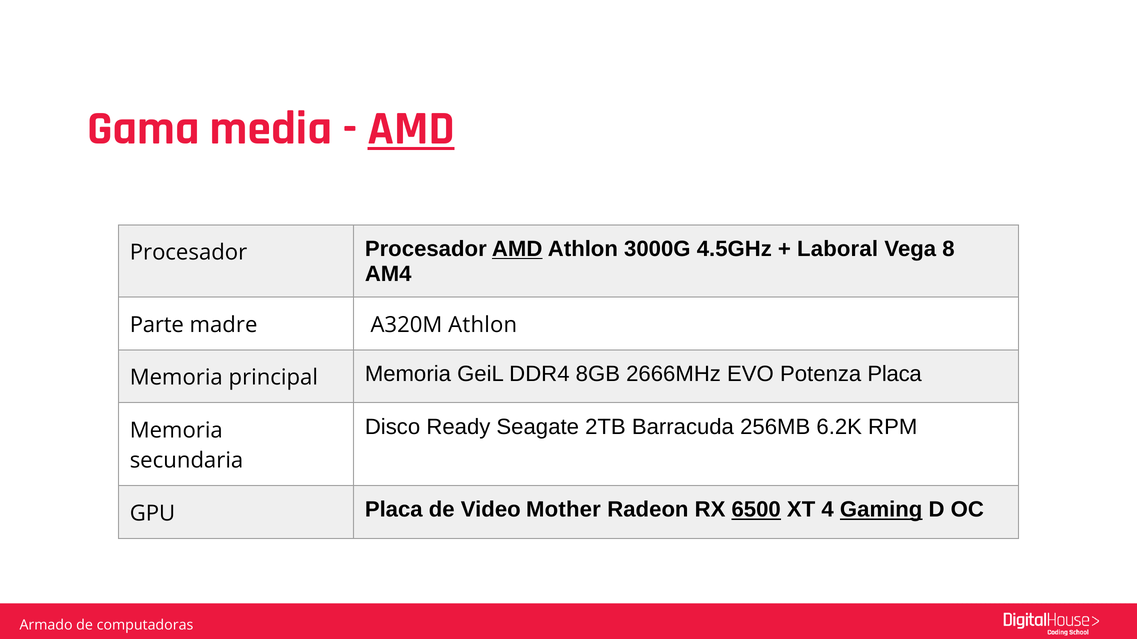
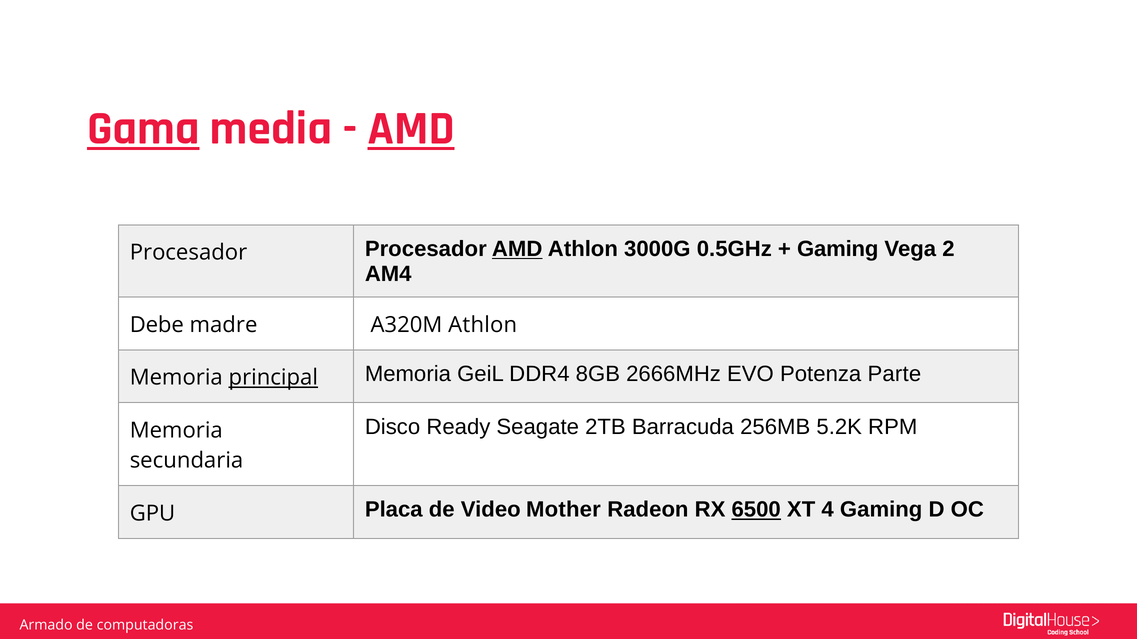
Gama underline: none -> present
4.5GHz: 4.5GHz -> 0.5GHz
Laboral at (838, 249): Laboral -> Gaming
8: 8 -> 2
Parte: Parte -> Debe
principal underline: none -> present
Potenza Placa: Placa -> Parte
6.2K: 6.2K -> 5.2K
Gaming at (881, 510) underline: present -> none
